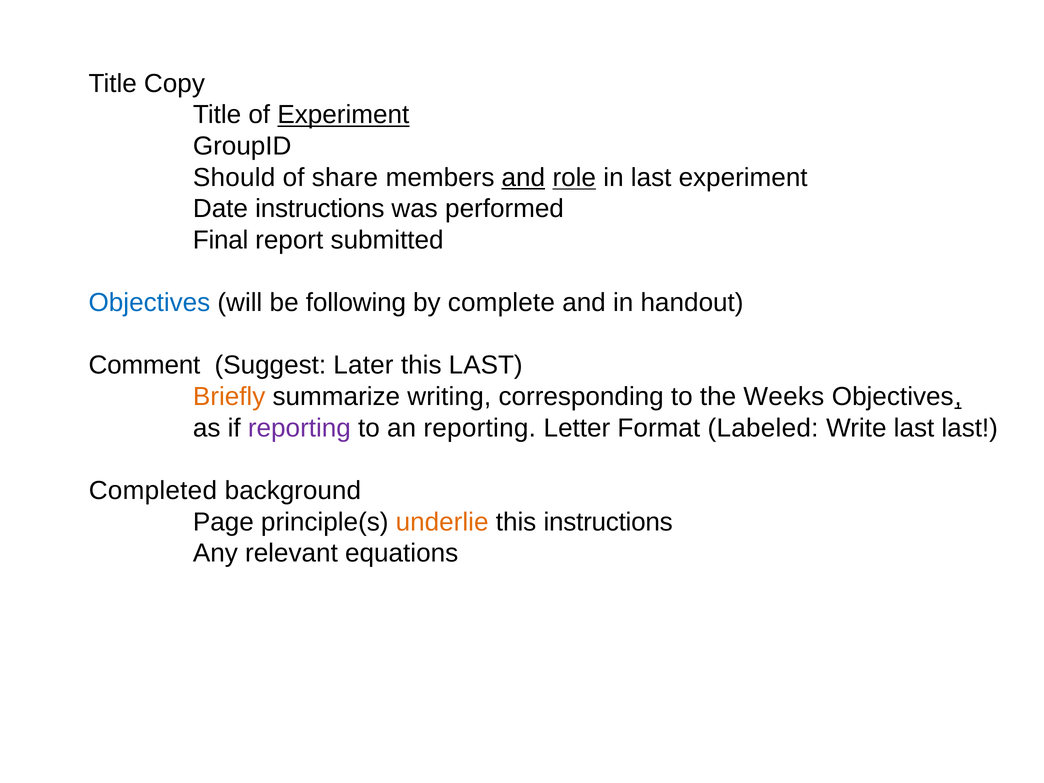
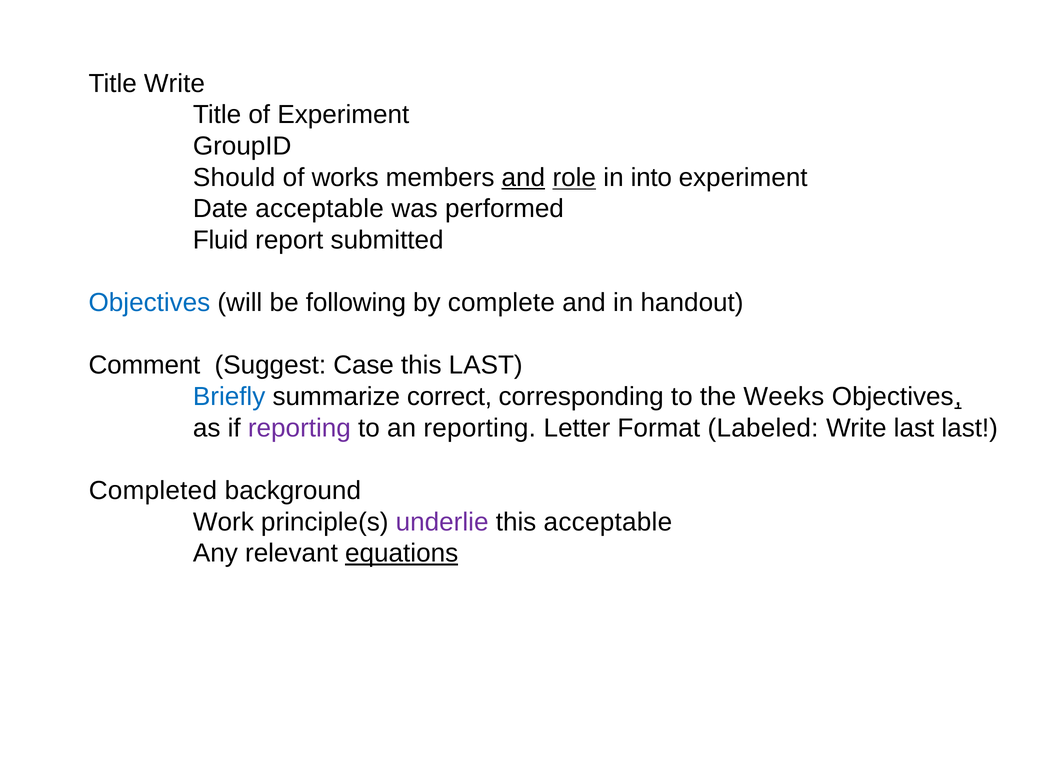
Title Copy: Copy -> Write
Experiment at (343, 115) underline: present -> none
share: share -> works
in last: last -> into
Date instructions: instructions -> acceptable
Final: Final -> Fluid
Later: Later -> Case
Briefly colour: orange -> blue
writing: writing -> correct
Page: Page -> Work
underlie colour: orange -> purple
this instructions: instructions -> acceptable
equations underline: none -> present
